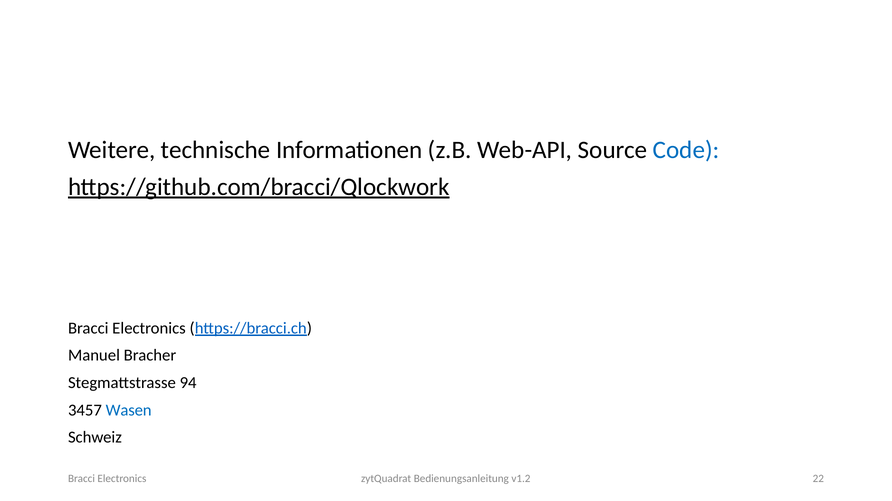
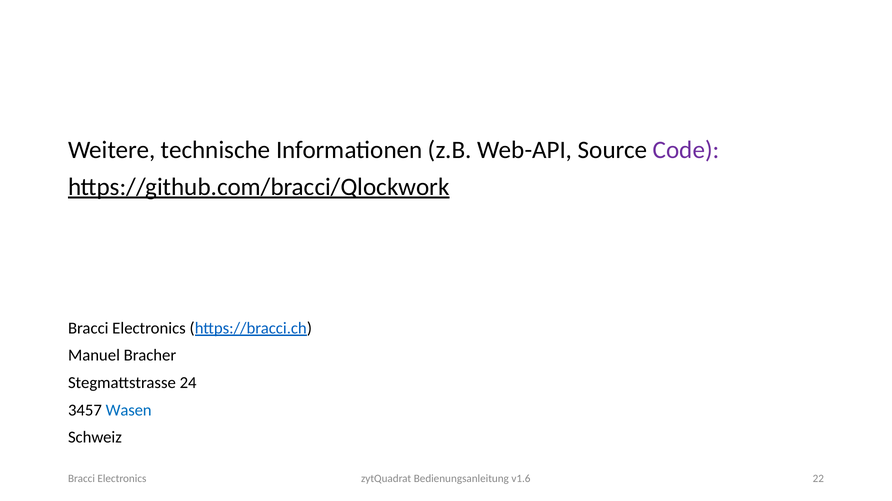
Code colour: blue -> purple
94: 94 -> 24
v1.2: v1.2 -> v1.6
